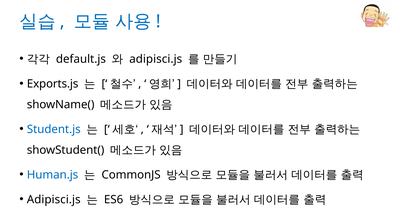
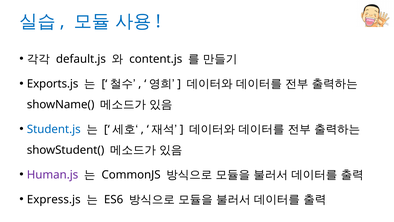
adipisci.js at (156, 59): adipisci.js -> content.js
Human.js colour: blue -> purple
Adipisci.js at (54, 199): Adipisci.js -> Express.js
